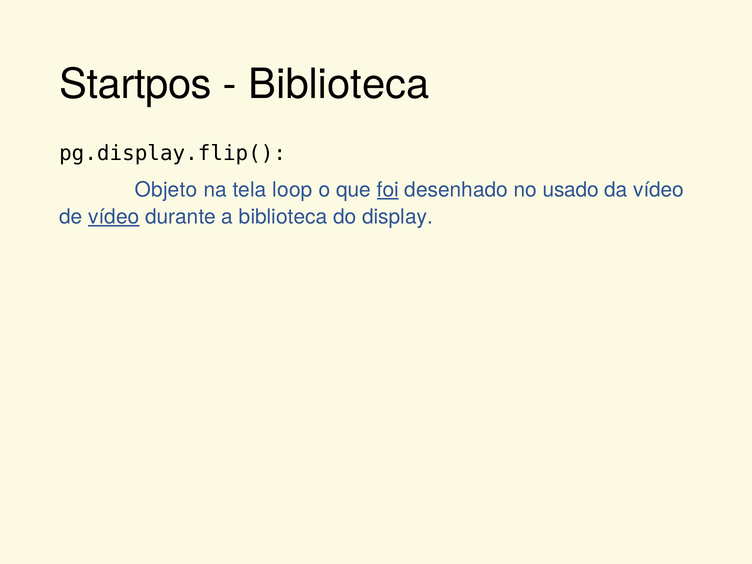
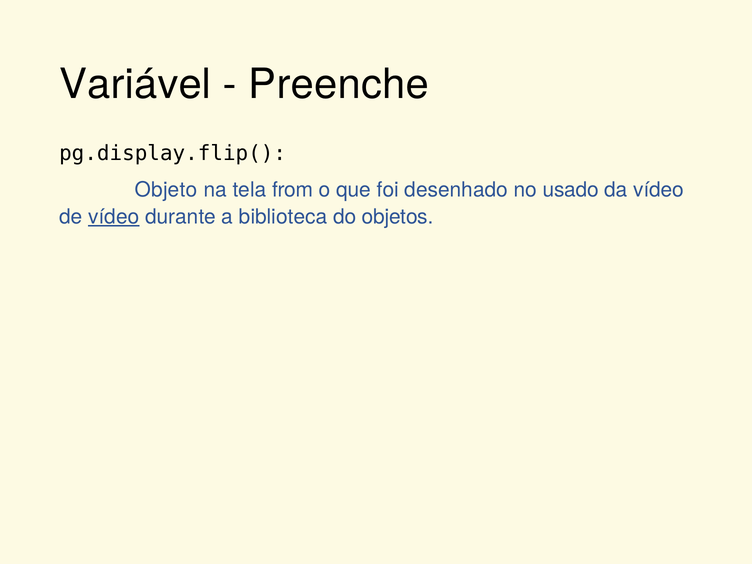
Startpos: Startpos -> Variável
Biblioteca at (339, 84): Biblioteca -> Preenche
loop: loop -> from
foi underline: present -> none
display: display -> objetos
